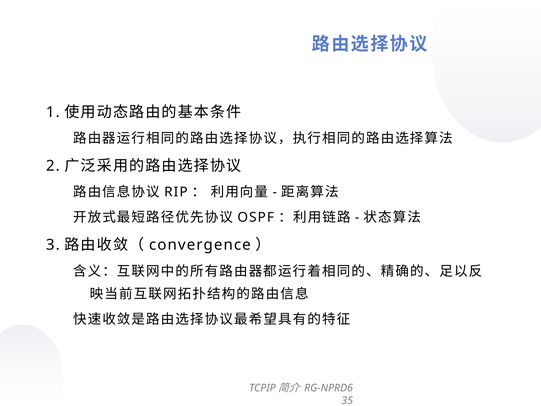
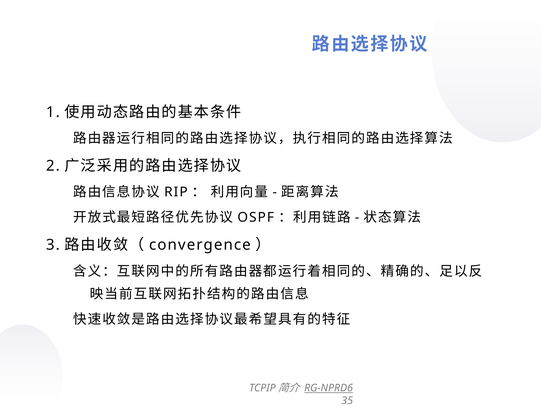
RG-NPRD6 underline: none -> present
